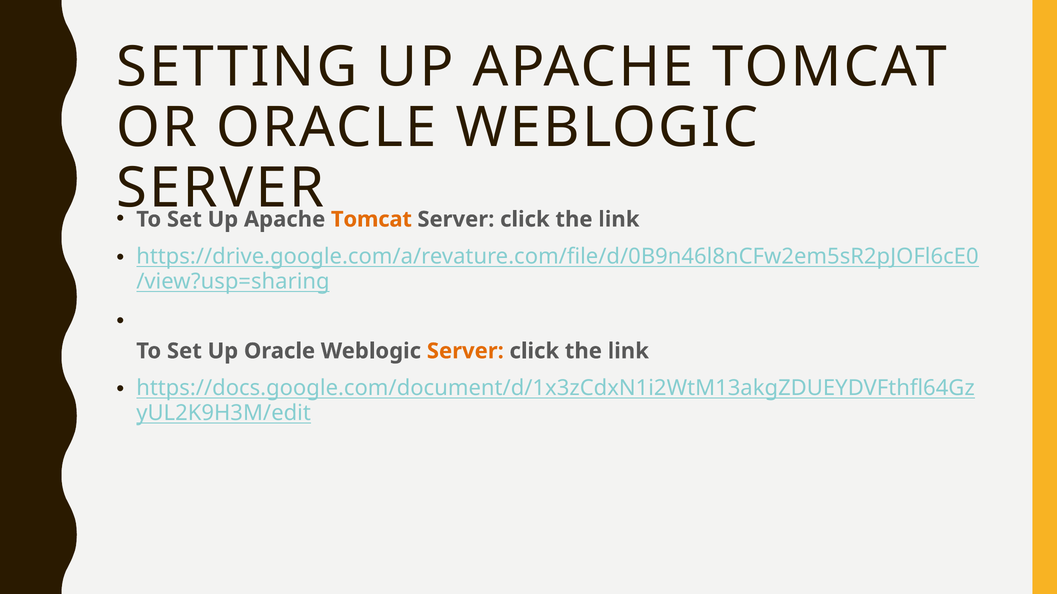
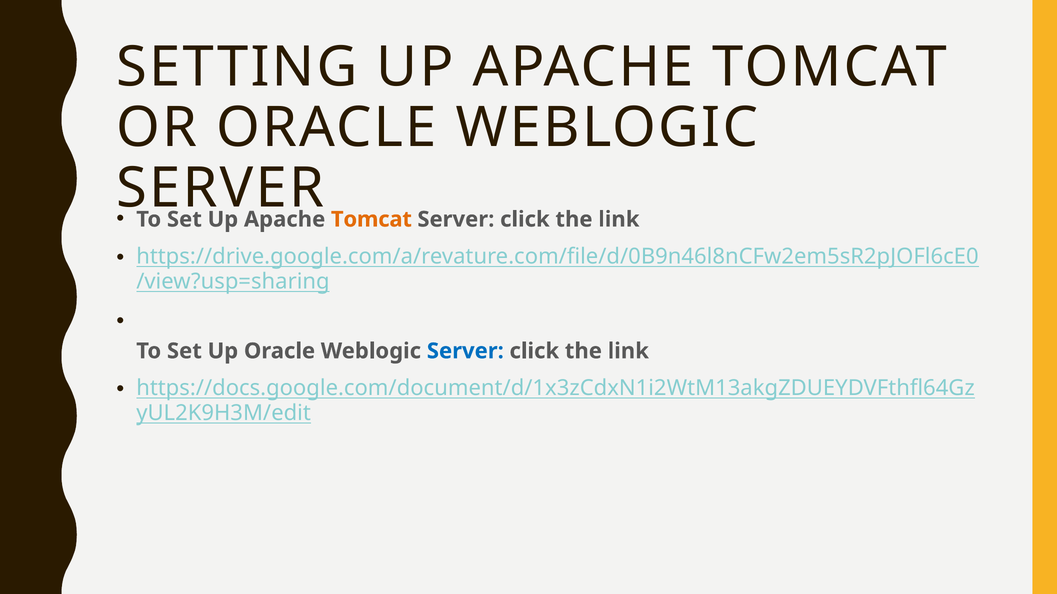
Server at (465, 351) colour: orange -> blue
